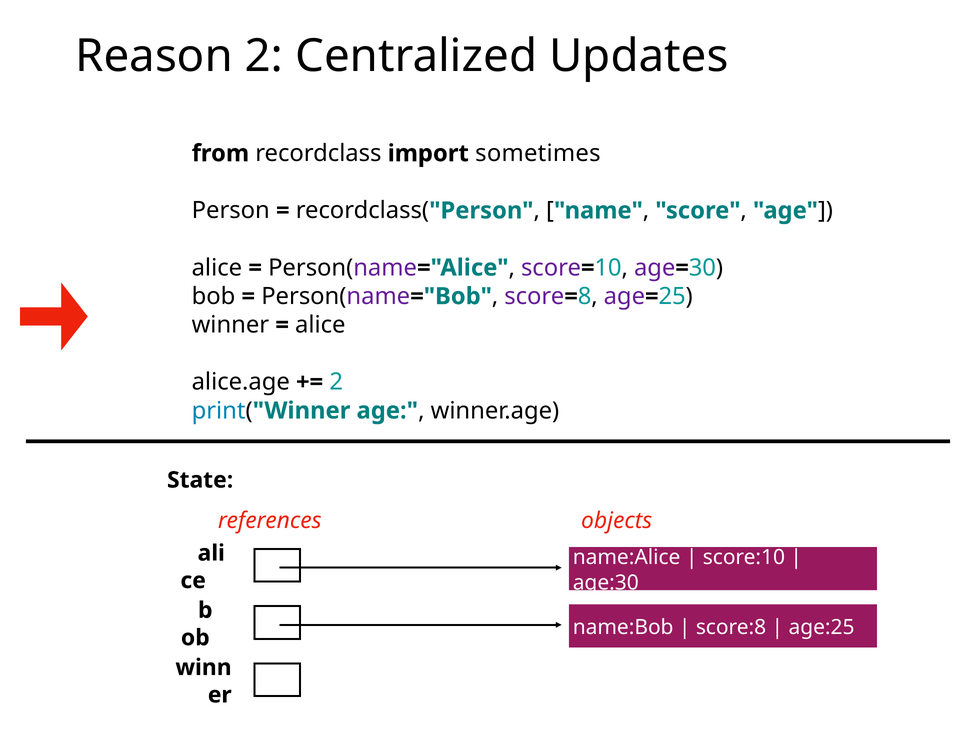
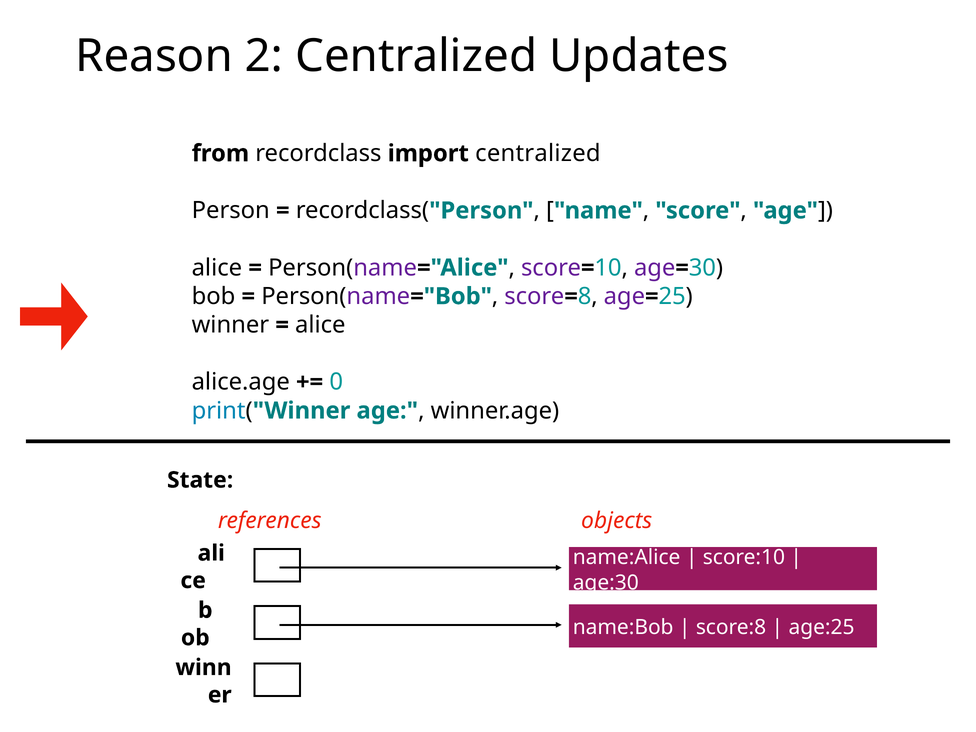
import sometimes: sometimes -> centralized
2 at (336, 382): 2 -> 0
